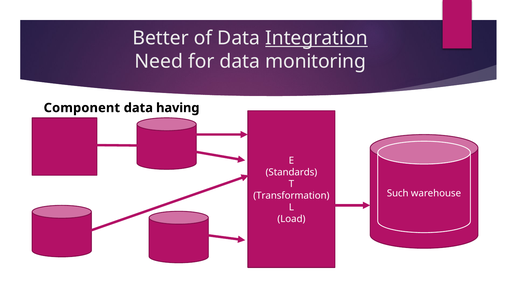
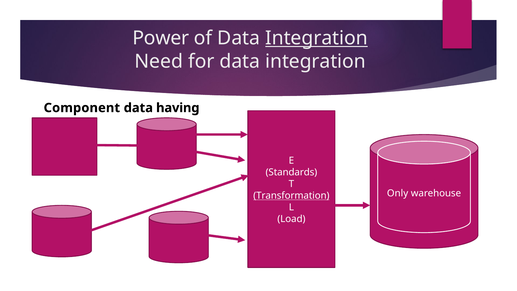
Better: Better -> Power
for data monitoring: monitoring -> integration
Such: Such -> Only
Transformation underline: none -> present
